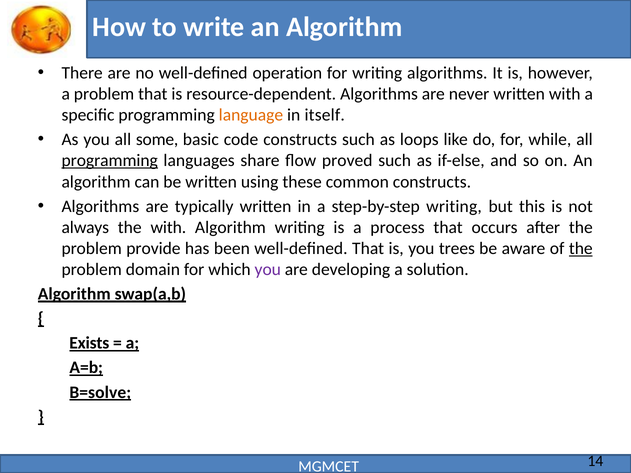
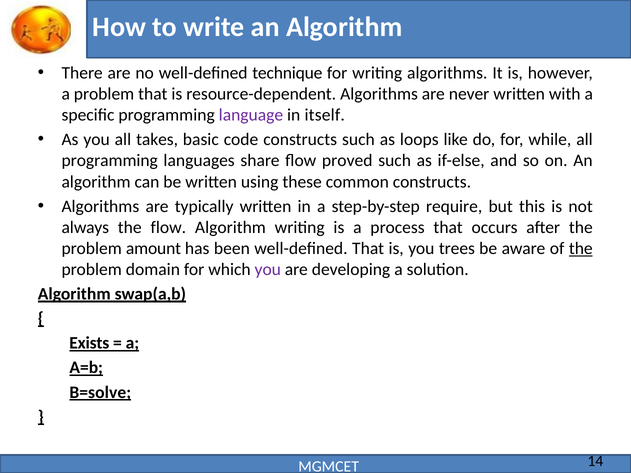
operation: operation -> technique
language colour: orange -> purple
some: some -> takes
programming at (110, 161) underline: present -> none
step-by-step writing: writing -> require
the with: with -> flow
provide: provide -> amount
